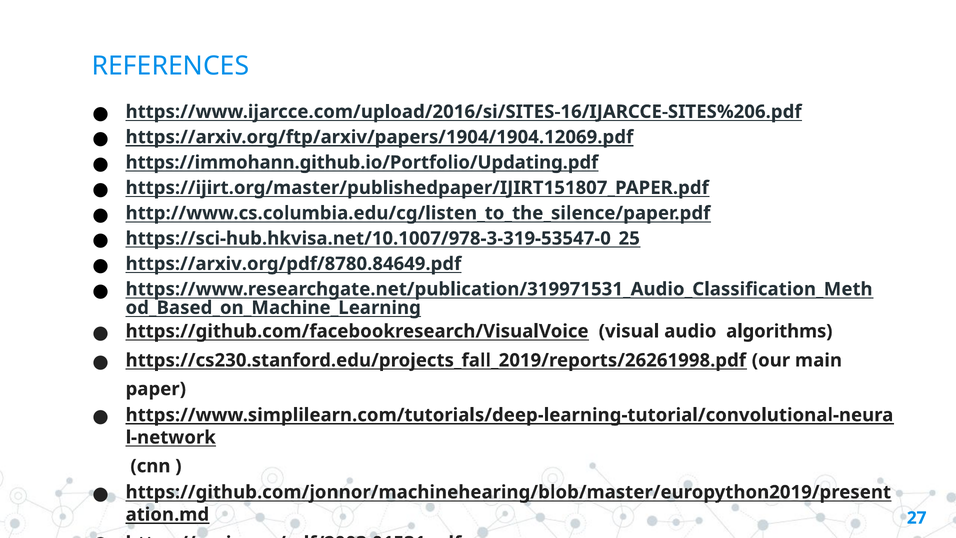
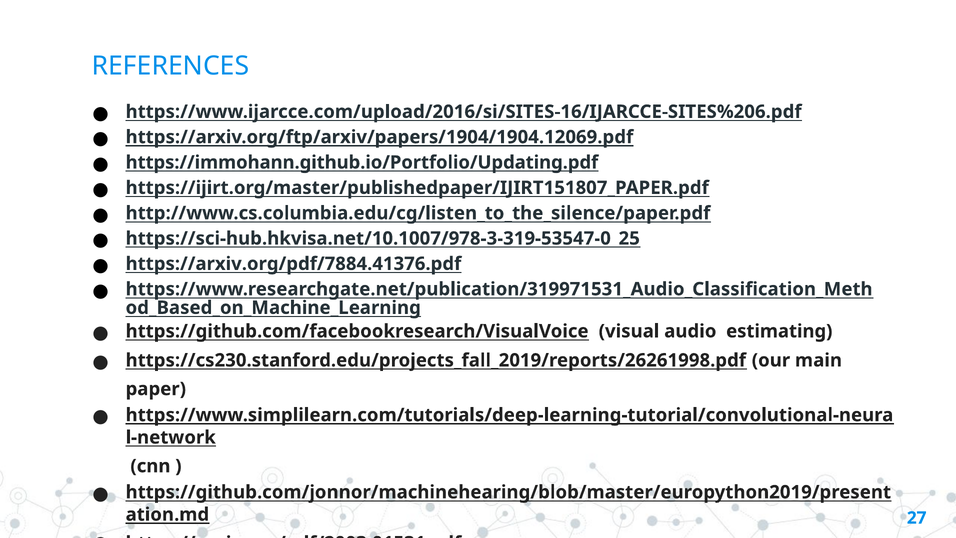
https://arxiv.org/pdf/8780.84649.pdf: https://arxiv.org/pdf/8780.84649.pdf -> https://arxiv.org/pdf/7884.41376.pdf
algorithms: algorithms -> estimating
